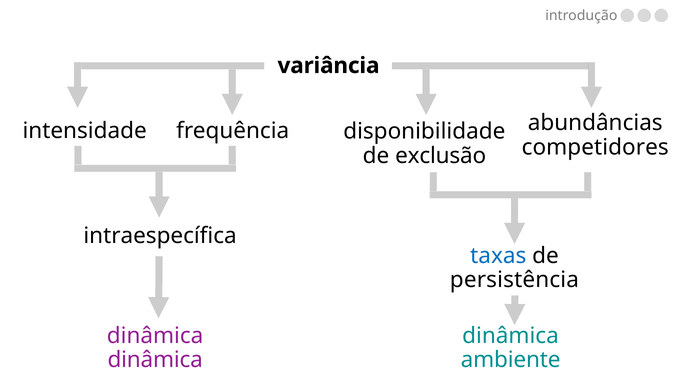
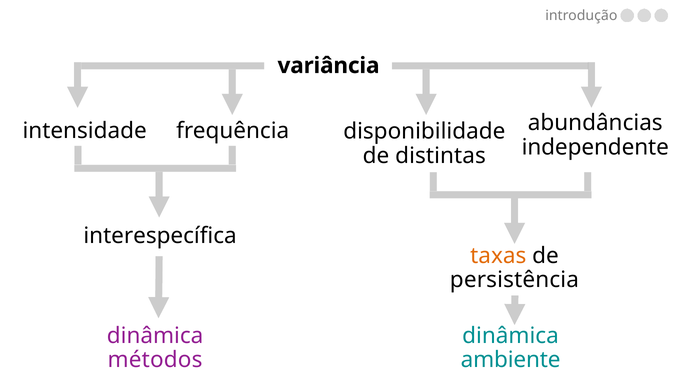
competidores: competidores -> independente
exclusão: exclusão -> distintas
intraespecífica: intraespecífica -> interespecífica
taxas colour: blue -> orange
dinâmica at (155, 360): dinâmica -> métodos
